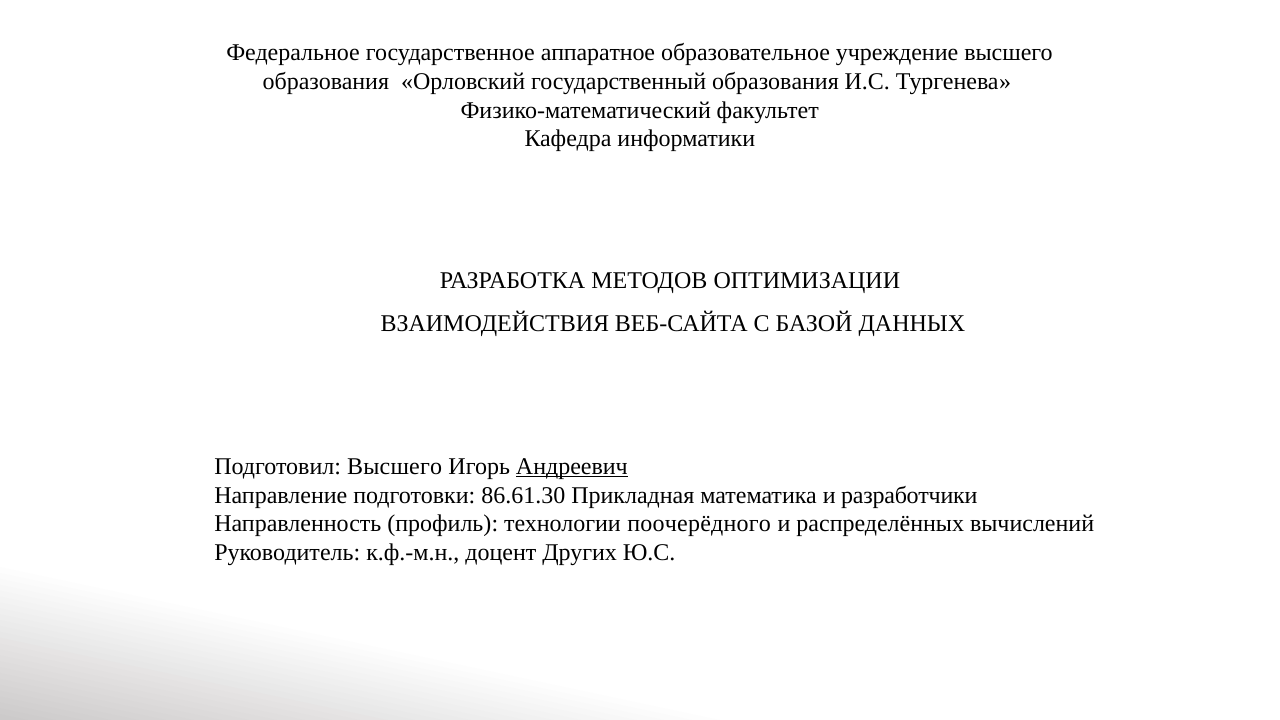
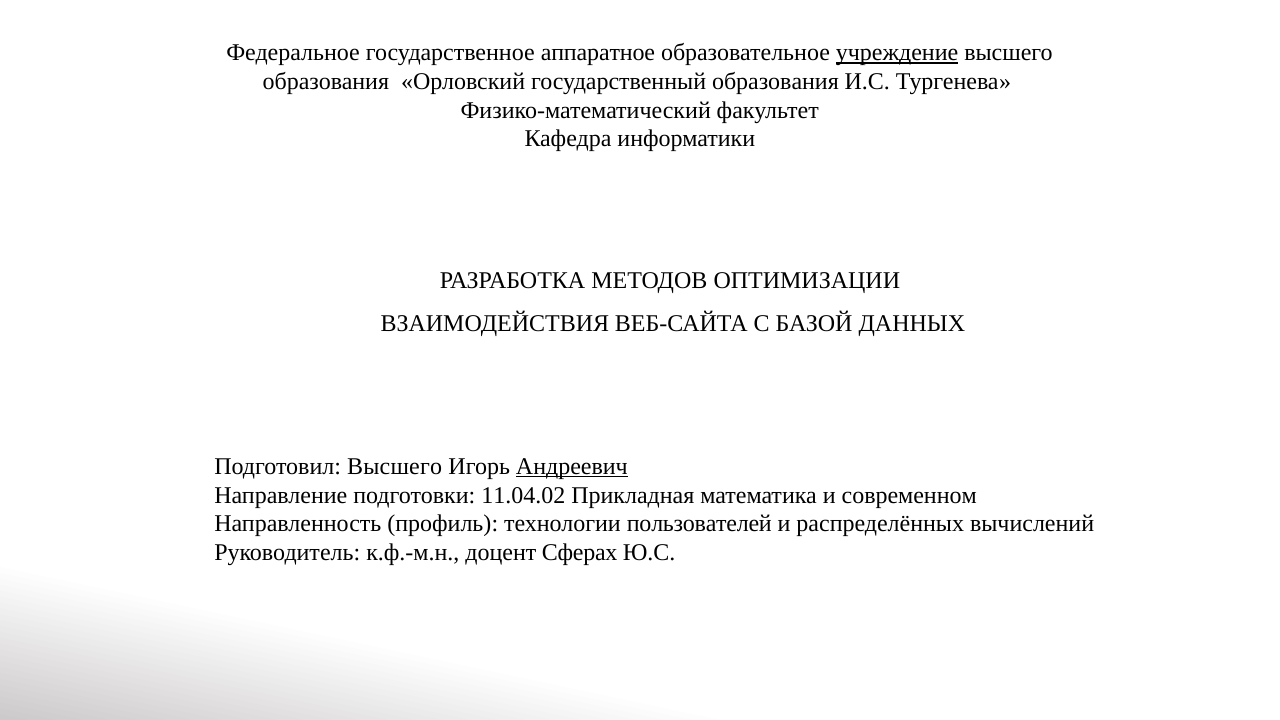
учреждение underline: none -> present
86.61.30: 86.61.30 -> 11.04.02
разработчики: разработчики -> современном
поочерёдного: поочерёдного -> пользователей
Других: Других -> Сферах
